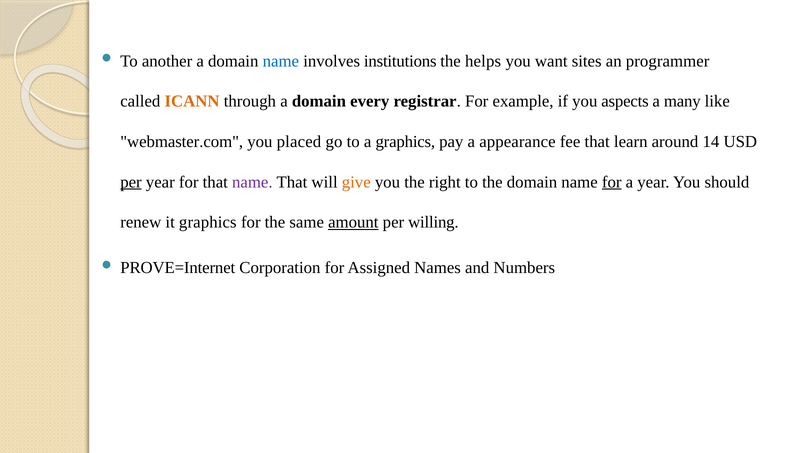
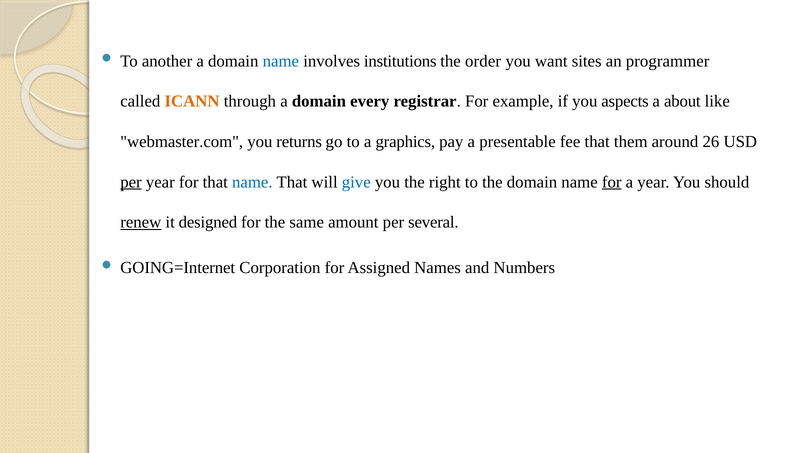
helps: helps -> order
many: many -> about
placed: placed -> returns
appearance: appearance -> presentable
learn: learn -> them
14: 14 -> 26
name at (252, 182) colour: purple -> blue
give colour: orange -> blue
renew underline: none -> present
it graphics: graphics -> designed
amount underline: present -> none
willing: willing -> several
PROVE=Internet: PROVE=Internet -> GOING=Internet
